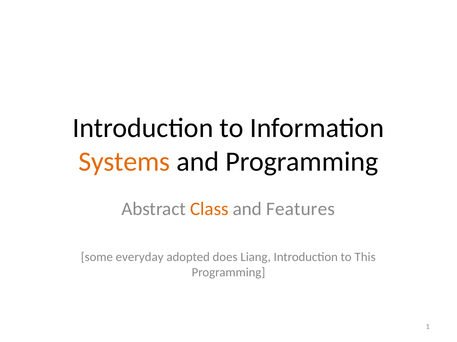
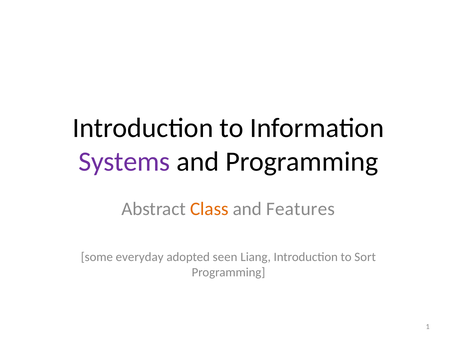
Systems colour: orange -> purple
does: does -> seen
This: This -> Sort
